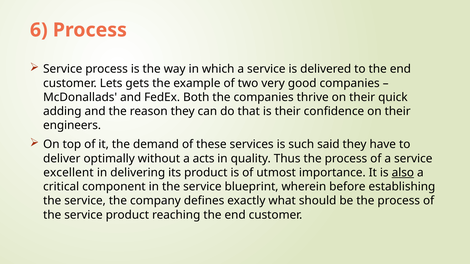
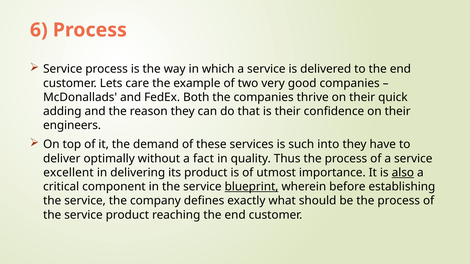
gets: gets -> care
said: said -> into
acts: acts -> fact
blueprint underline: none -> present
